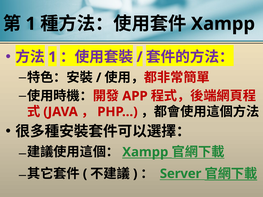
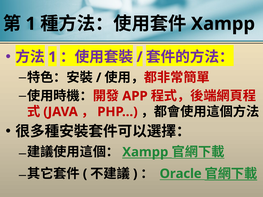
Server: Server -> Oracle
